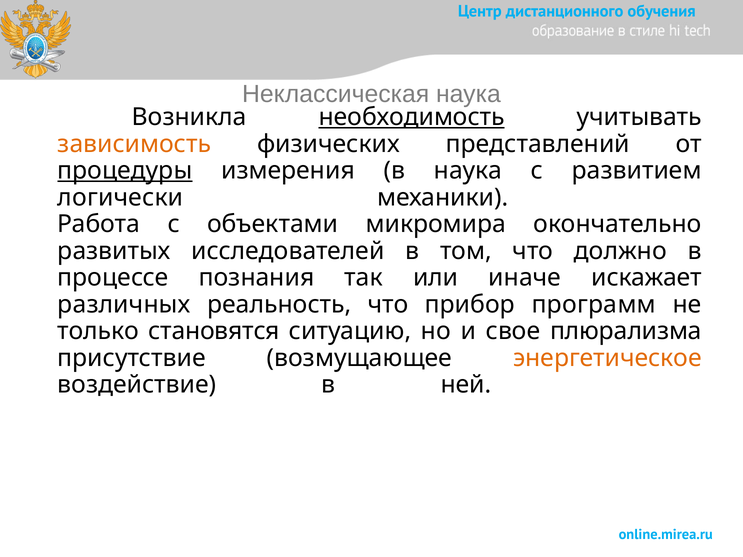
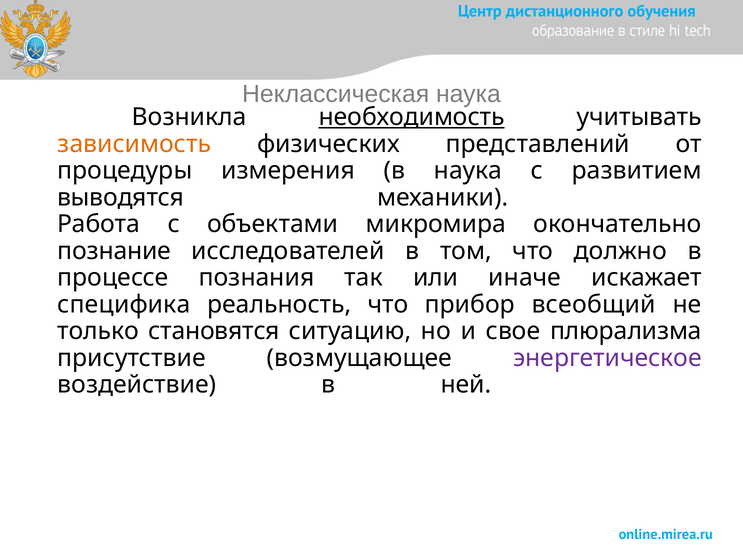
процедуры underline: present -> none
логически: логически -> выводятся
развитых: развитых -> познание
различных: различных -> специфика
программ: программ -> всеобщий
энергетическое colour: orange -> purple
